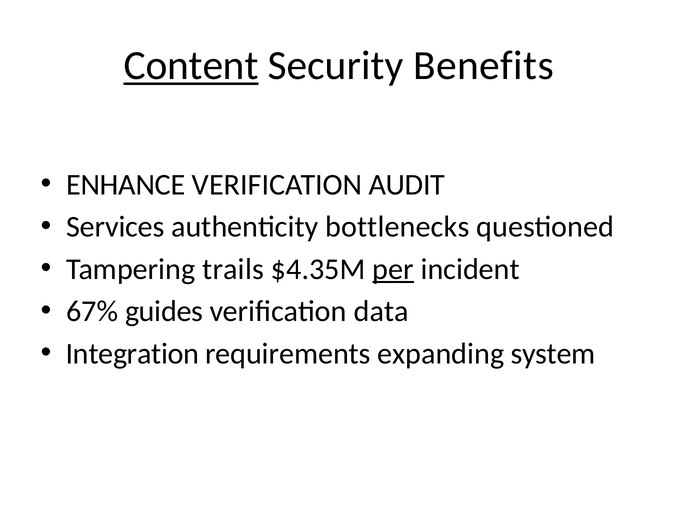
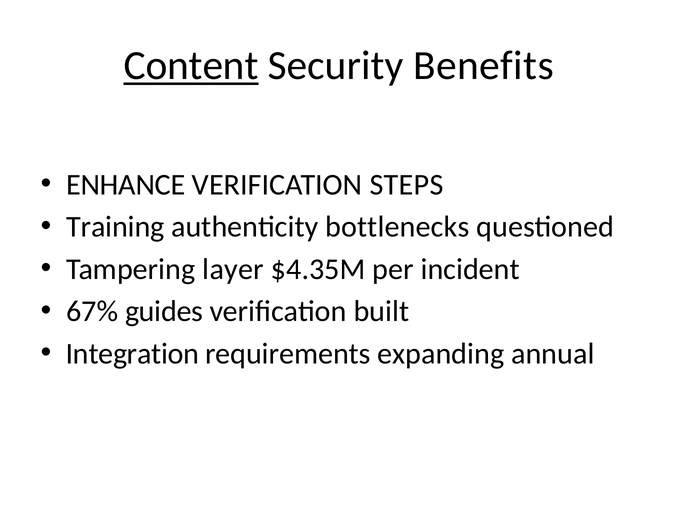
AUDIT: AUDIT -> STEPS
Services: Services -> Training
trails: trails -> layer
per underline: present -> none
data: data -> built
system: system -> annual
